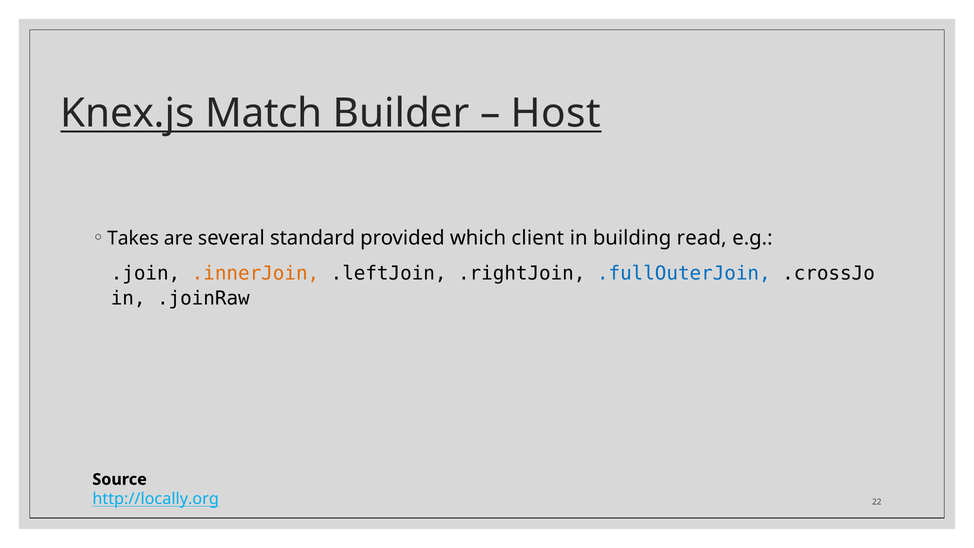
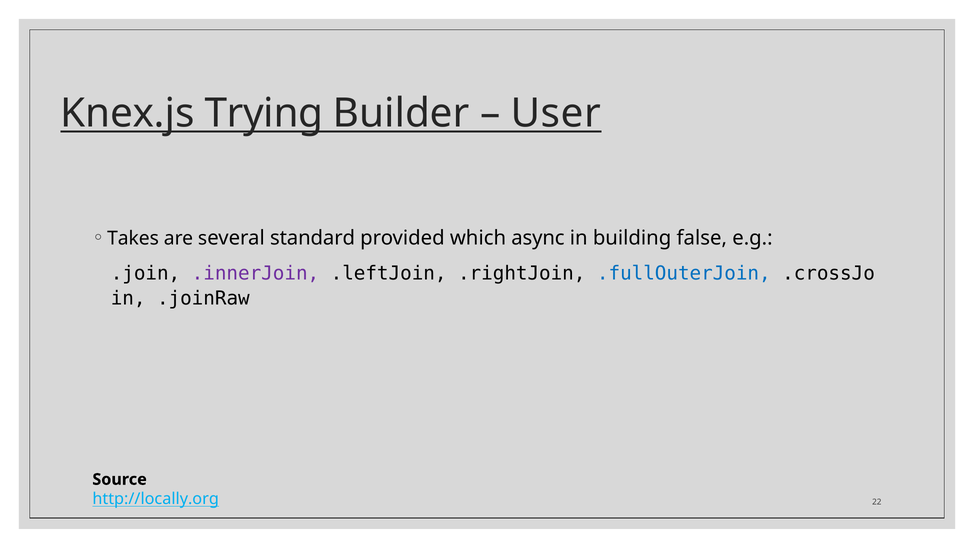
Match: Match -> Trying
Host: Host -> User
client: client -> async
read: read -> false
.innerJoin colour: orange -> purple
